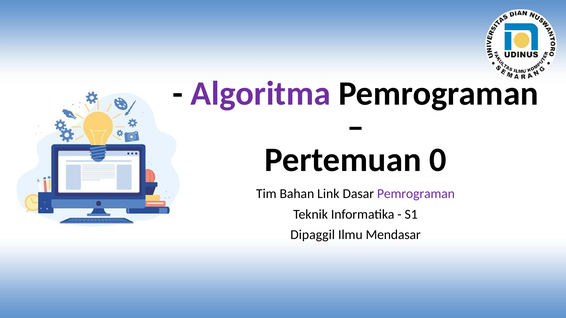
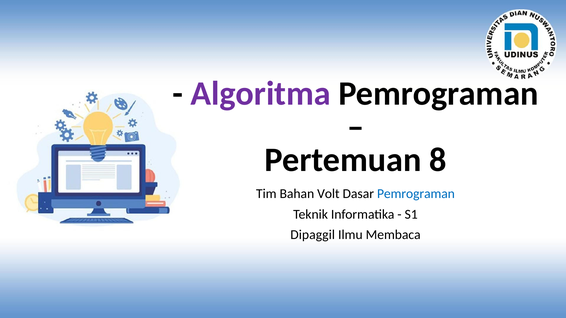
0: 0 -> 8
Link: Link -> Volt
Pemrograman at (416, 194) colour: purple -> blue
Mendasar: Mendasar -> Membaca
